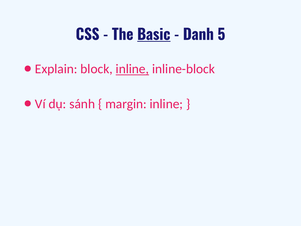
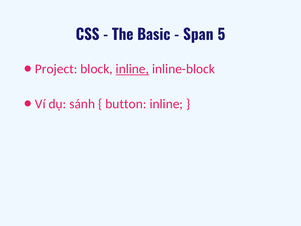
Basic underline: present -> none
Danh: Danh -> Span
Explain: Explain -> Project
margin: margin -> button
